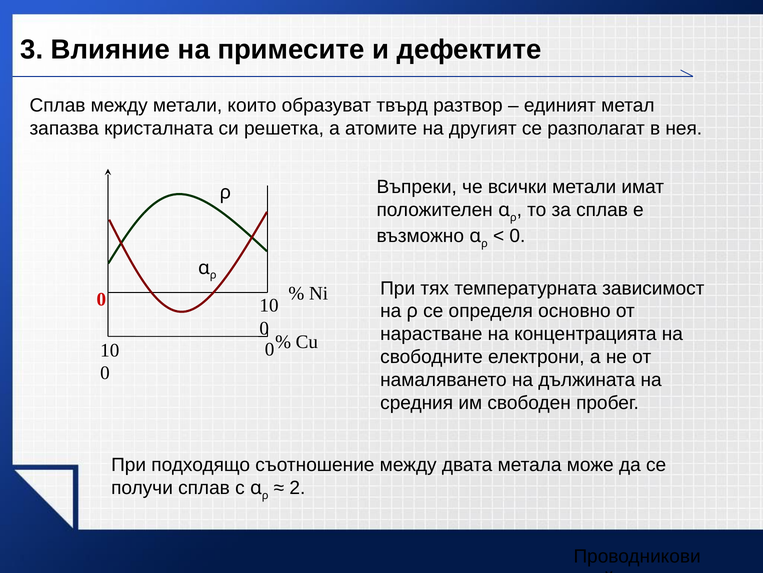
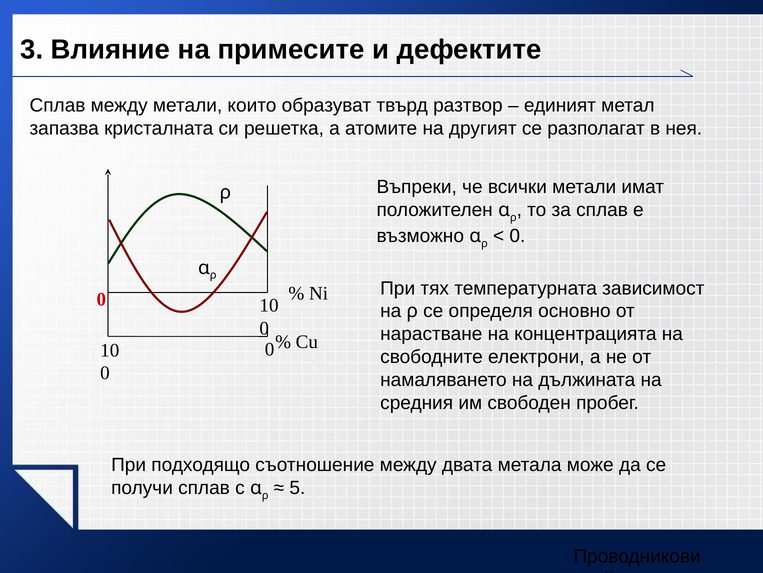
2: 2 -> 5
